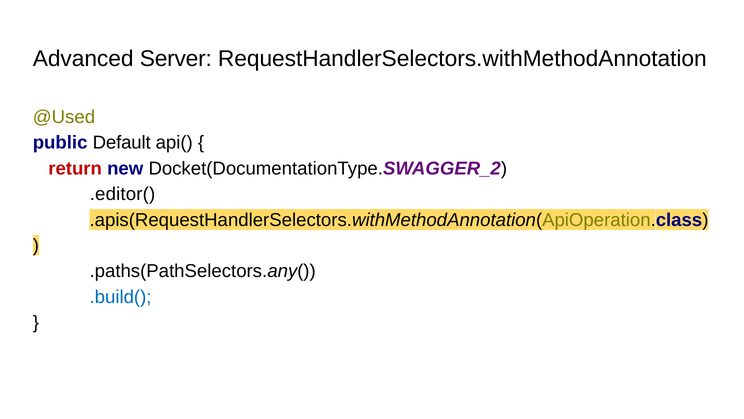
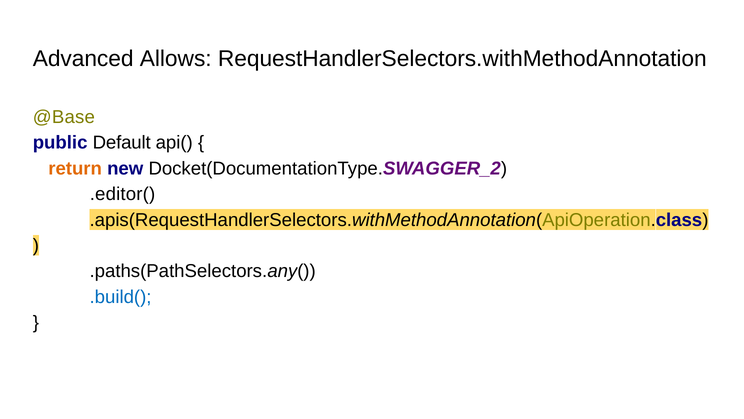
Server: Server -> Allows
@Used: @Used -> @Base
return colour: red -> orange
